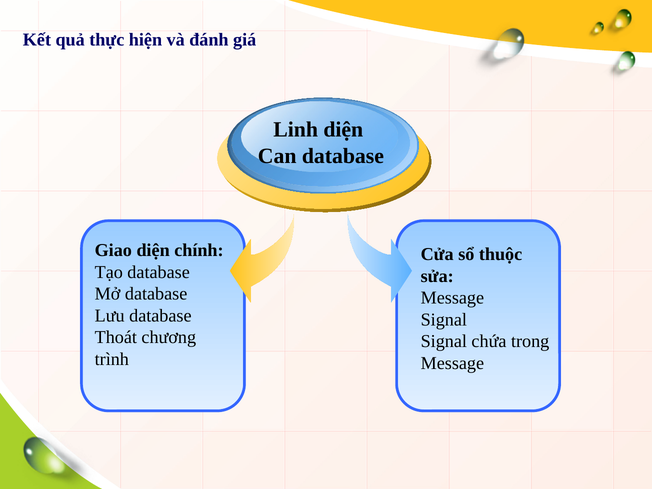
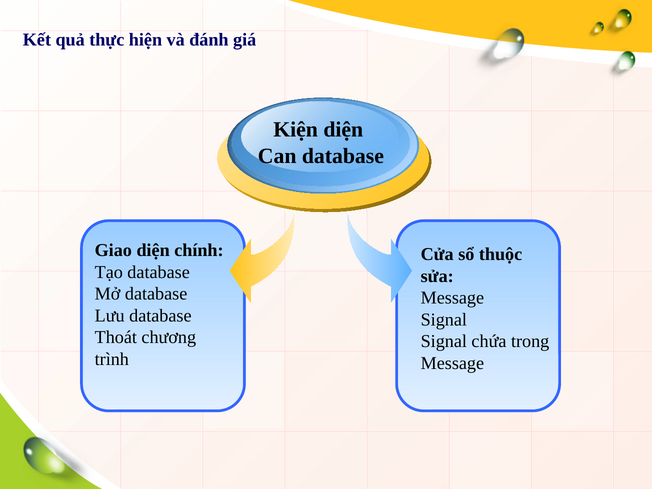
Linh: Linh -> Kiện
